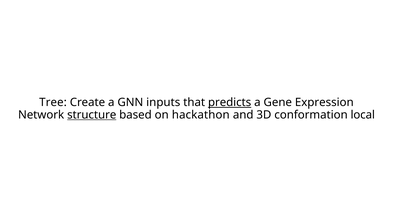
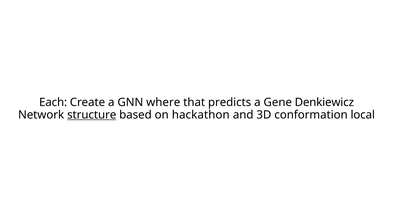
Tree: Tree -> Each
inputs: inputs -> where
predicts underline: present -> none
Expression: Expression -> Denkiewicz
